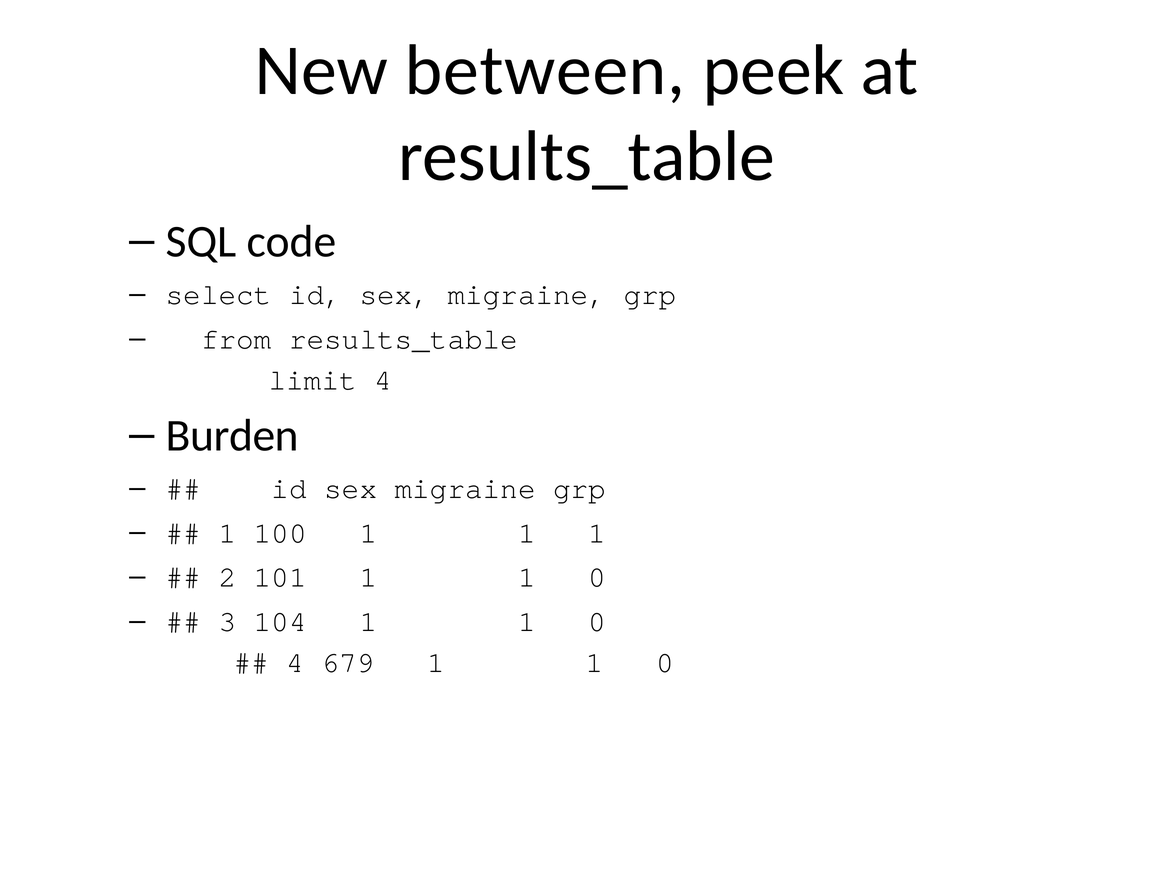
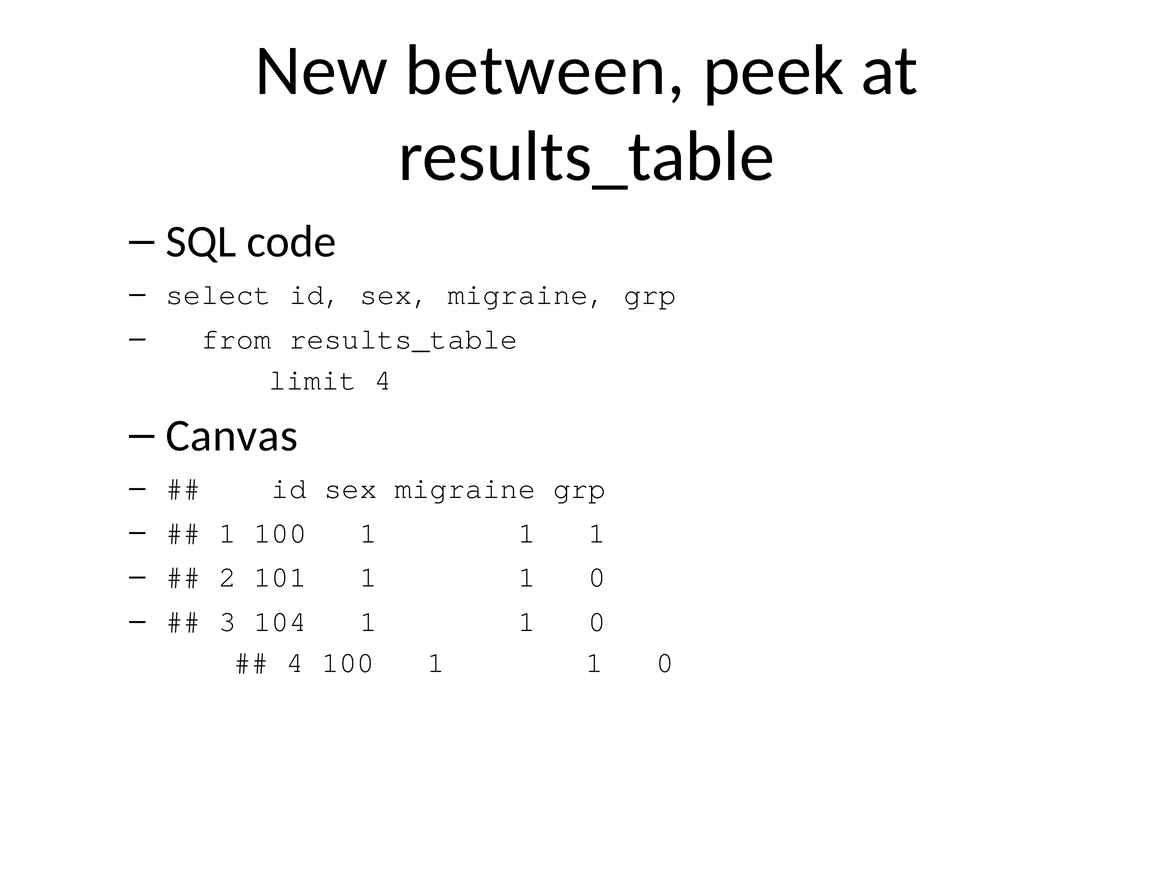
Burden: Burden -> Canvas
4 679: 679 -> 100
